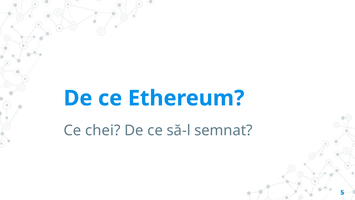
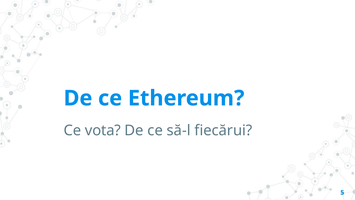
chei: chei -> vota
semnat: semnat -> fiecărui
